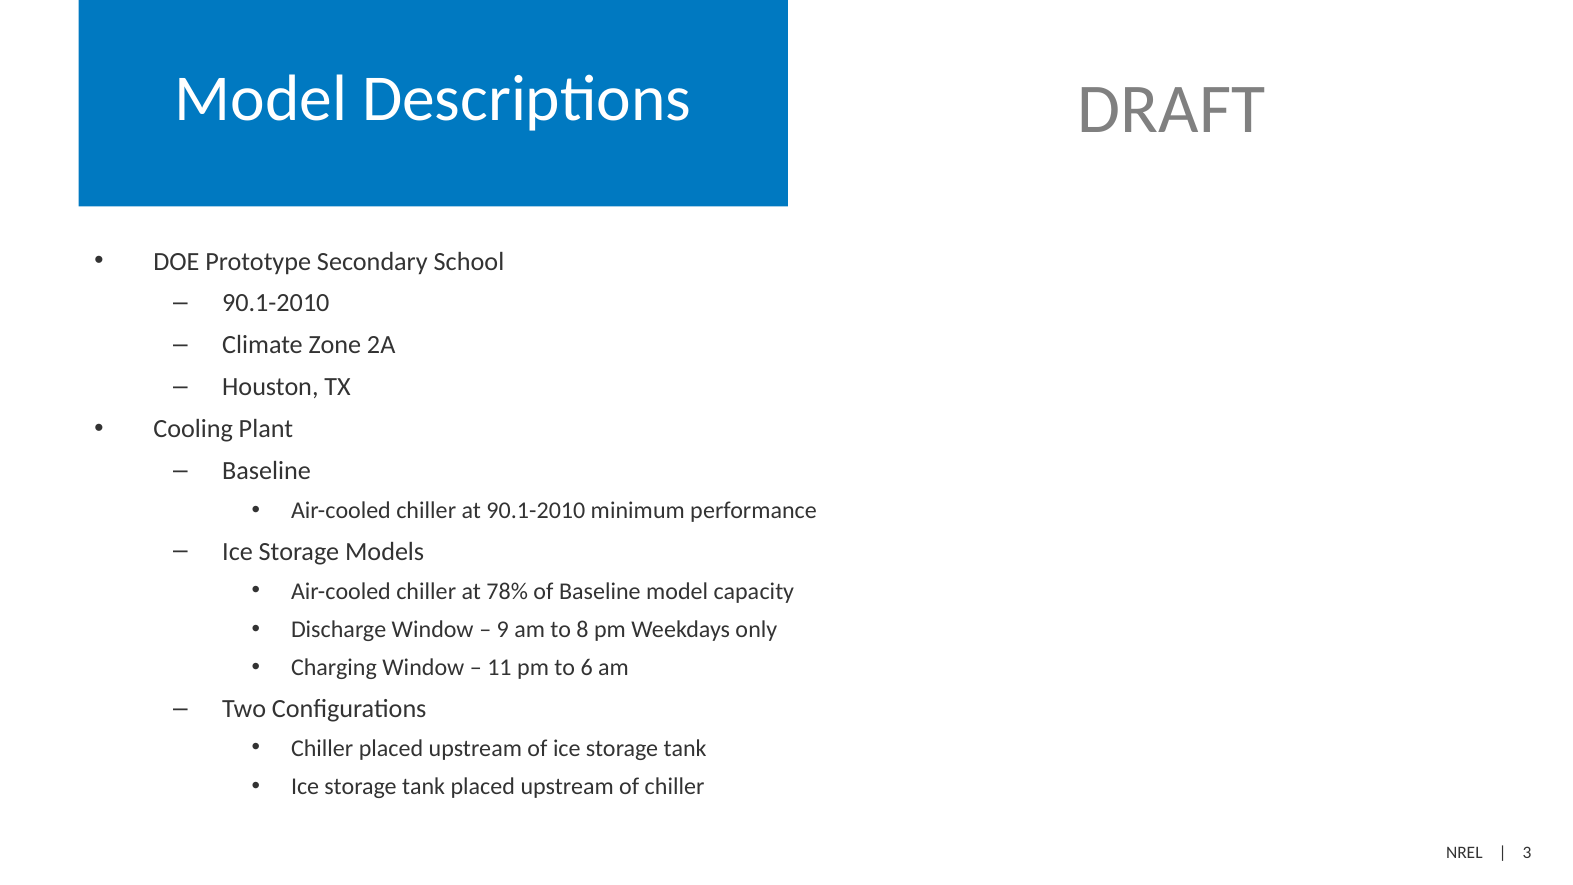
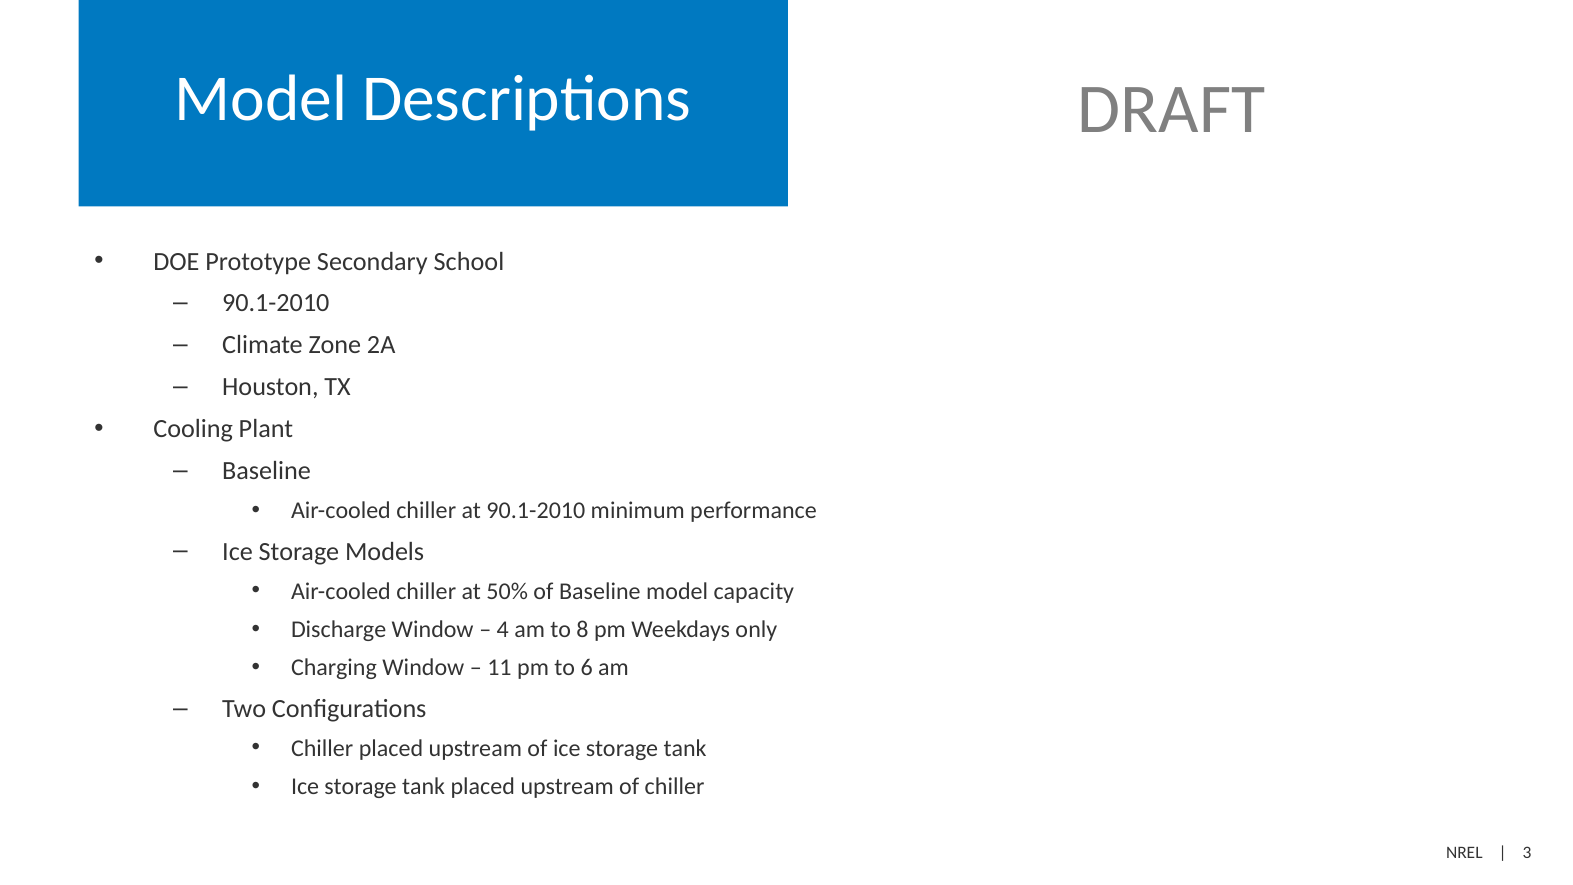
78%: 78% -> 50%
9: 9 -> 4
